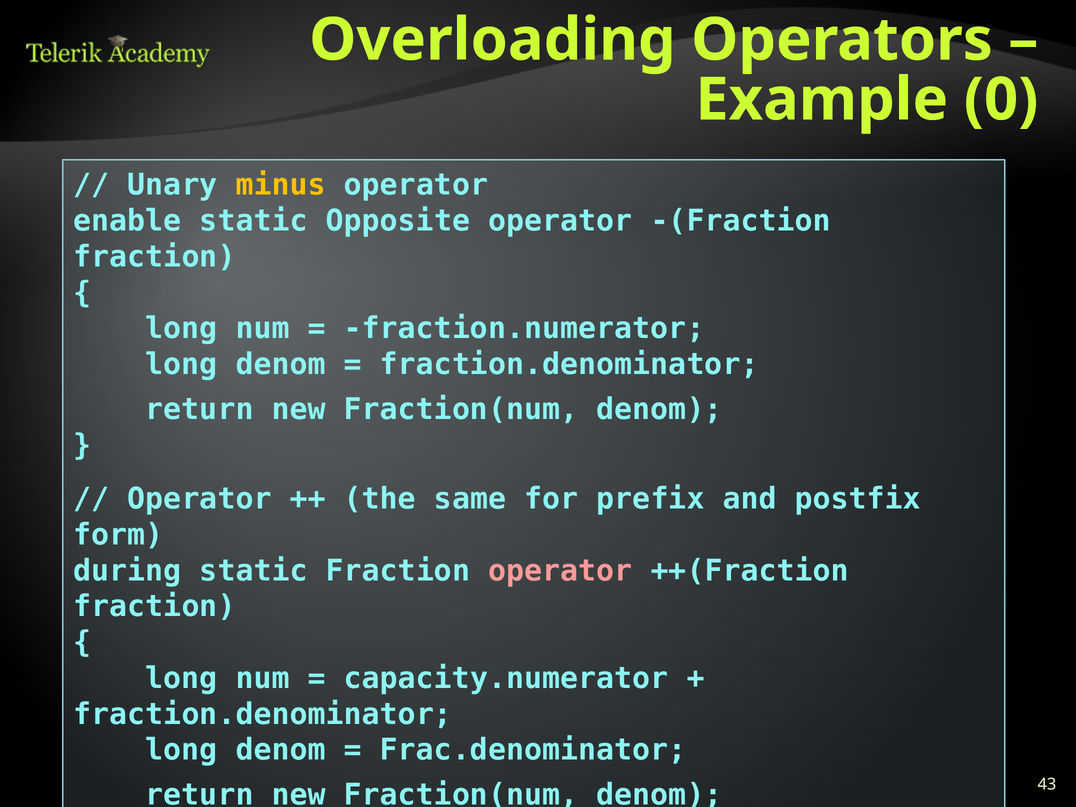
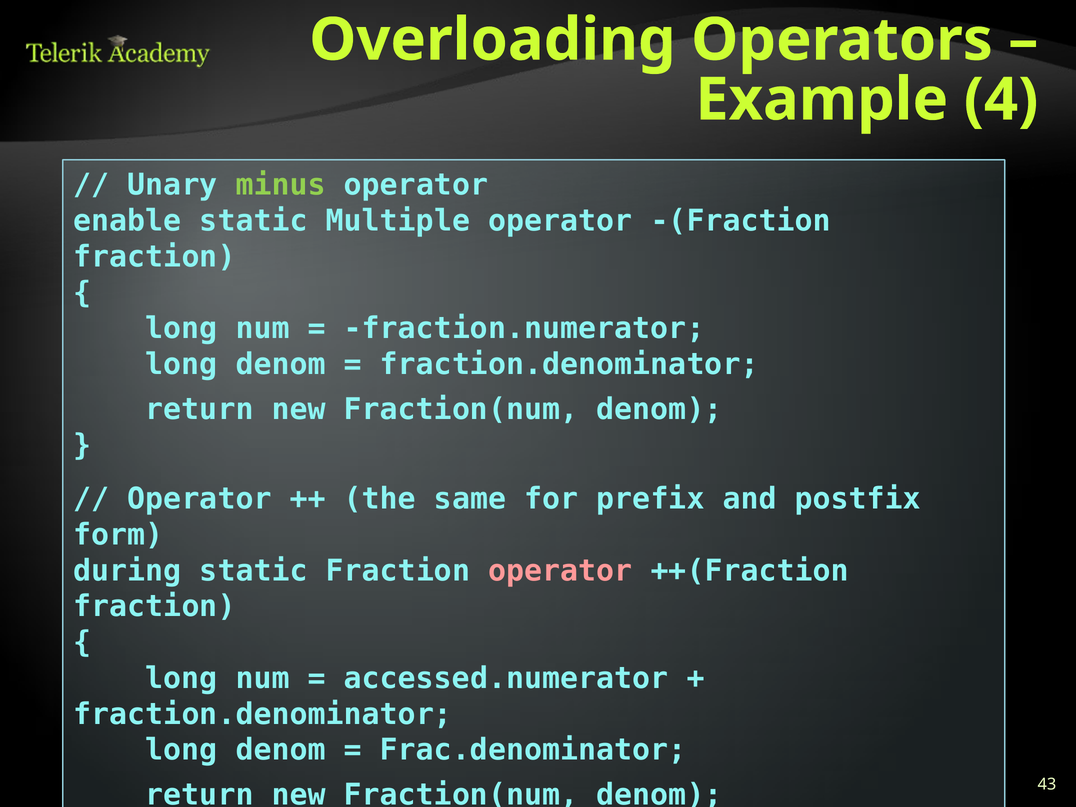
0: 0 -> 4
minus colour: yellow -> light green
Opposite: Opposite -> Multiple
capacity.numerator: capacity.numerator -> accessed.numerator
